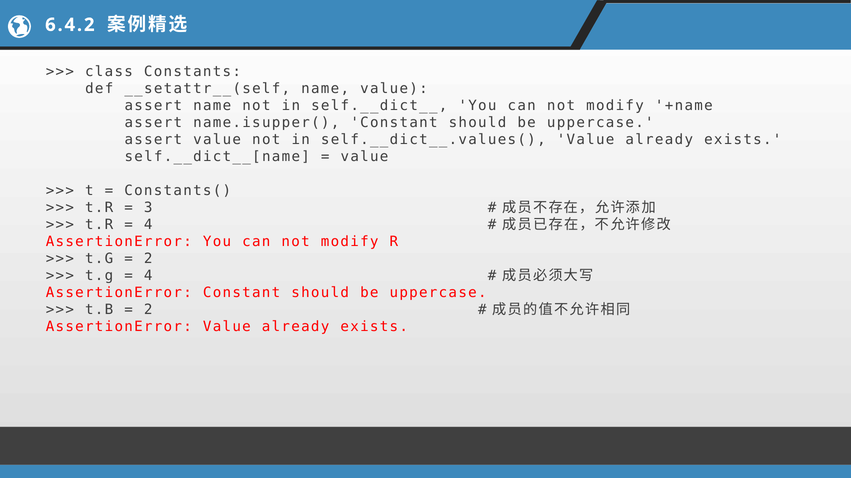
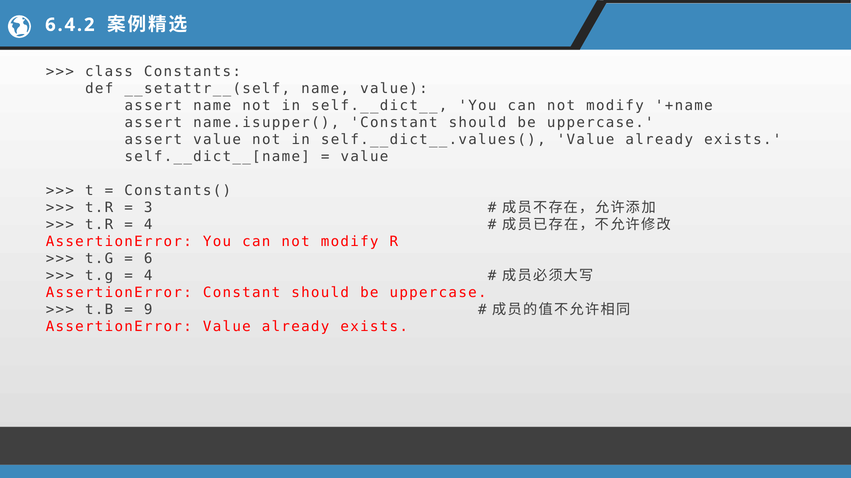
2 at (148, 259): 2 -> 6
2 at (148, 310): 2 -> 9
